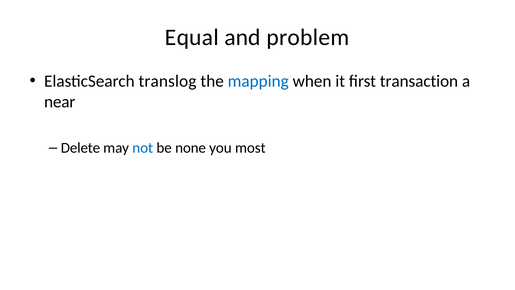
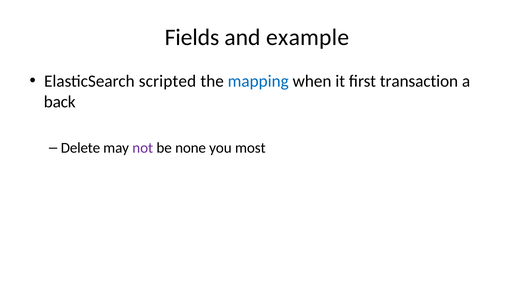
Equal: Equal -> Fields
problem: problem -> example
translog: translog -> scripted
near: near -> back
not colour: blue -> purple
